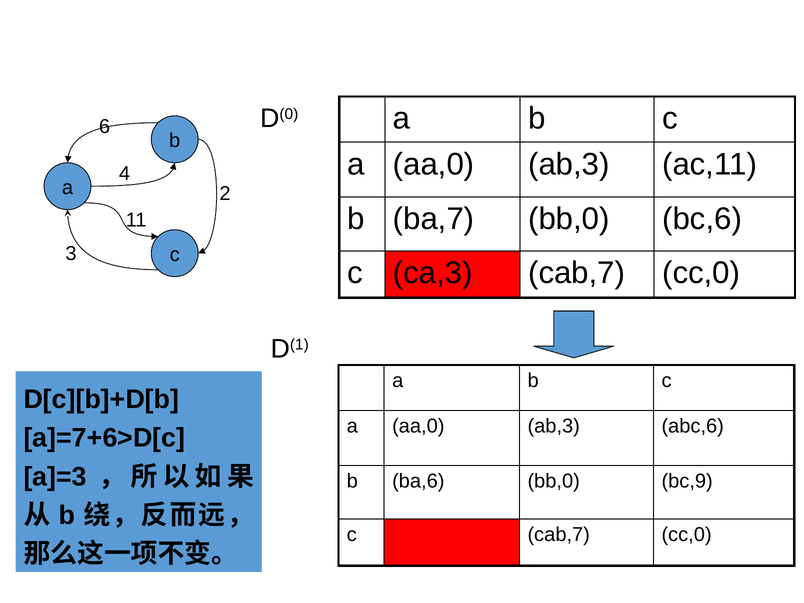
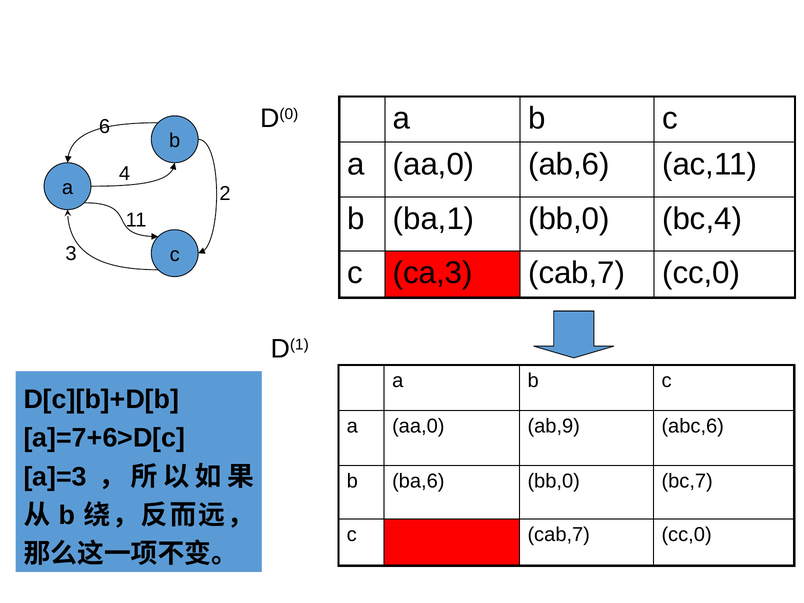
ab,3 at (569, 164): ab,3 -> ab,6
ba,7: ba,7 -> ba,1
bc,6: bc,6 -> bc,4
ab,3 at (554, 426): ab,3 -> ab,9
bc,9: bc,9 -> bc,7
